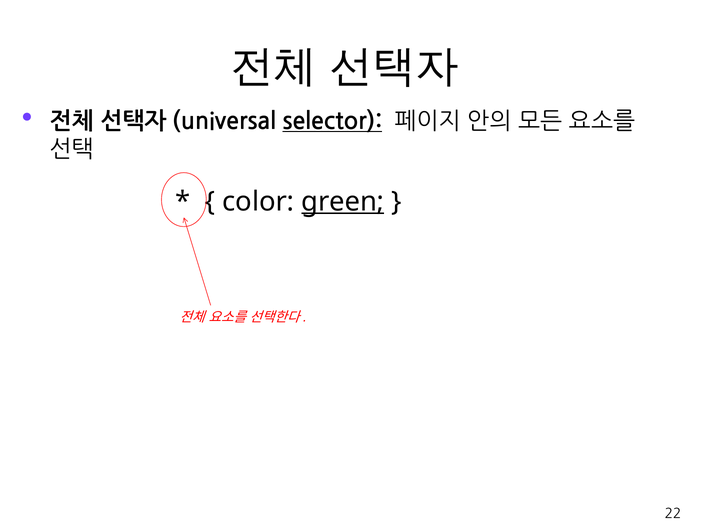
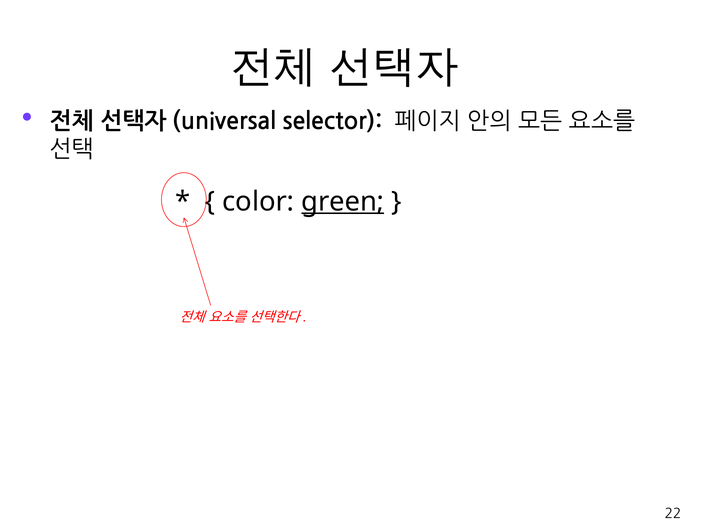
selector underline: present -> none
